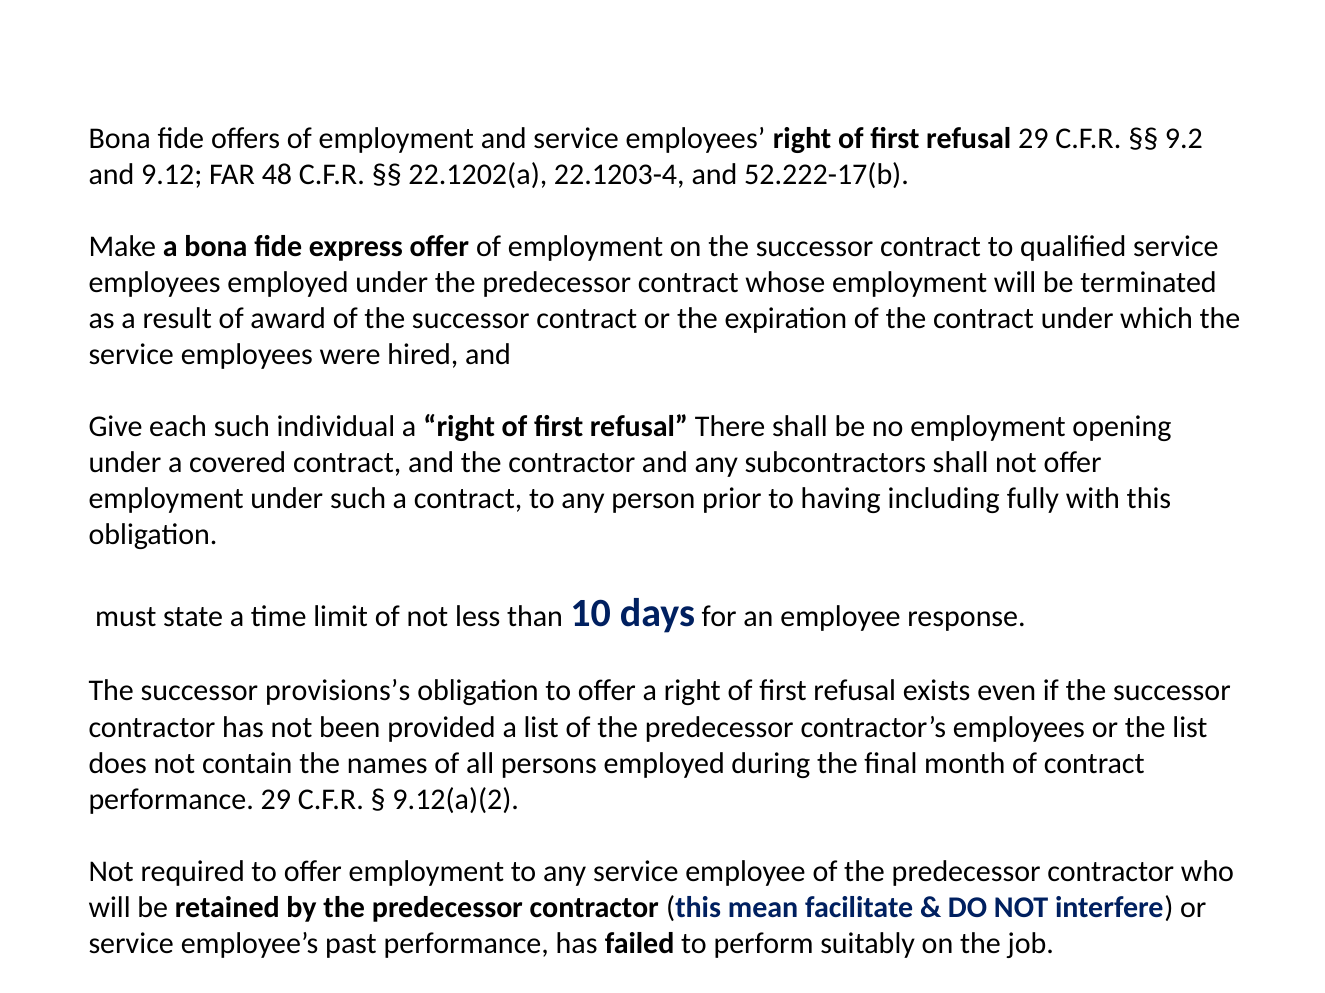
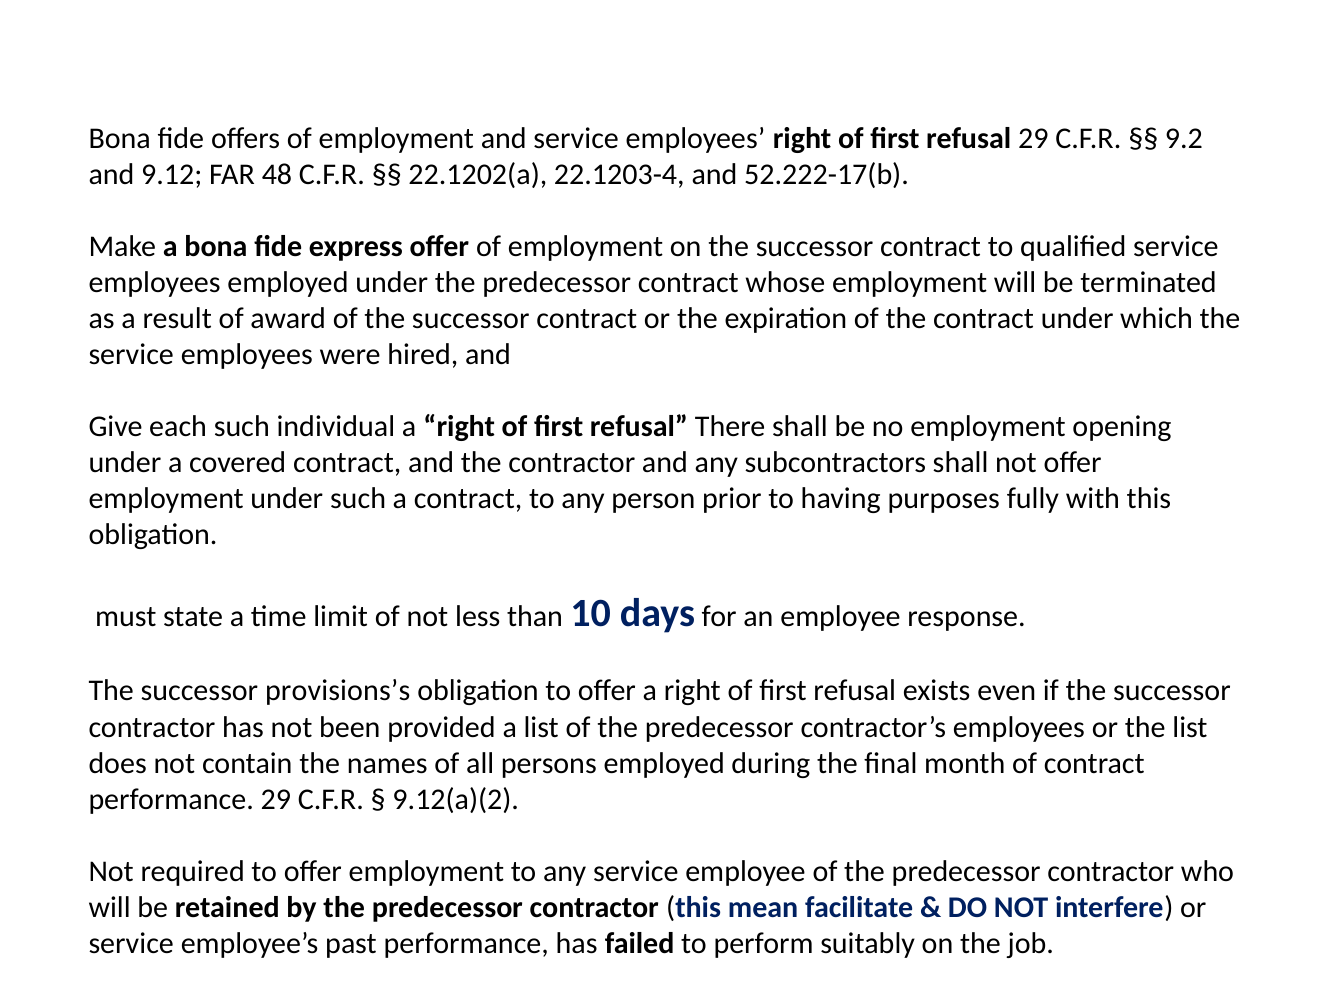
including: including -> purposes
